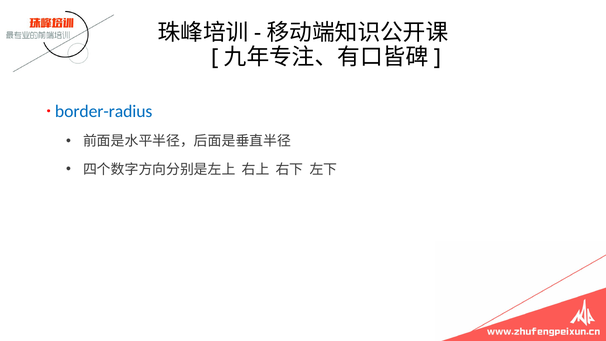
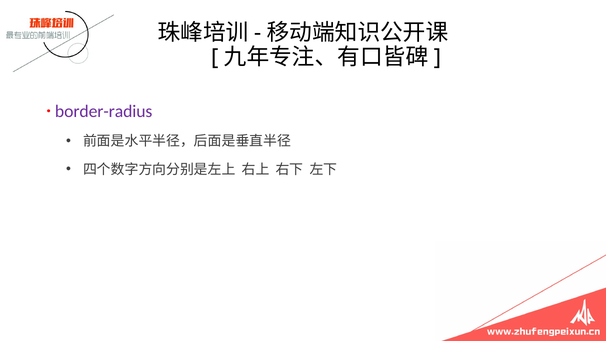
border-radius colour: blue -> purple
